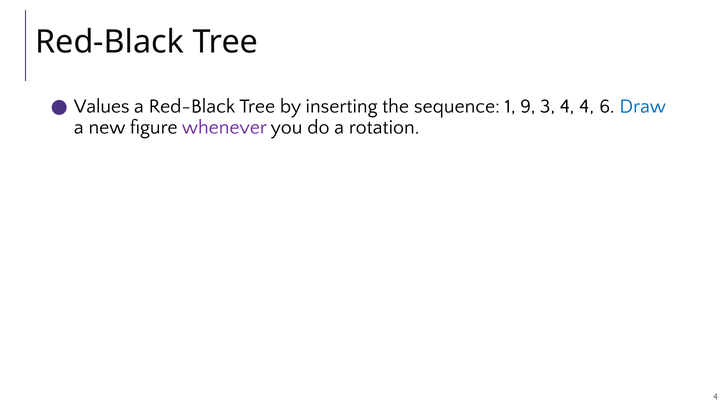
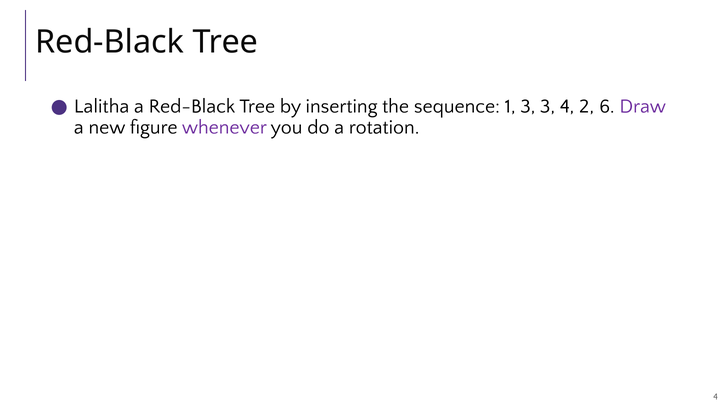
Values: Values -> Lalitha
1 9: 9 -> 3
4 4: 4 -> 2
Draw colour: blue -> purple
